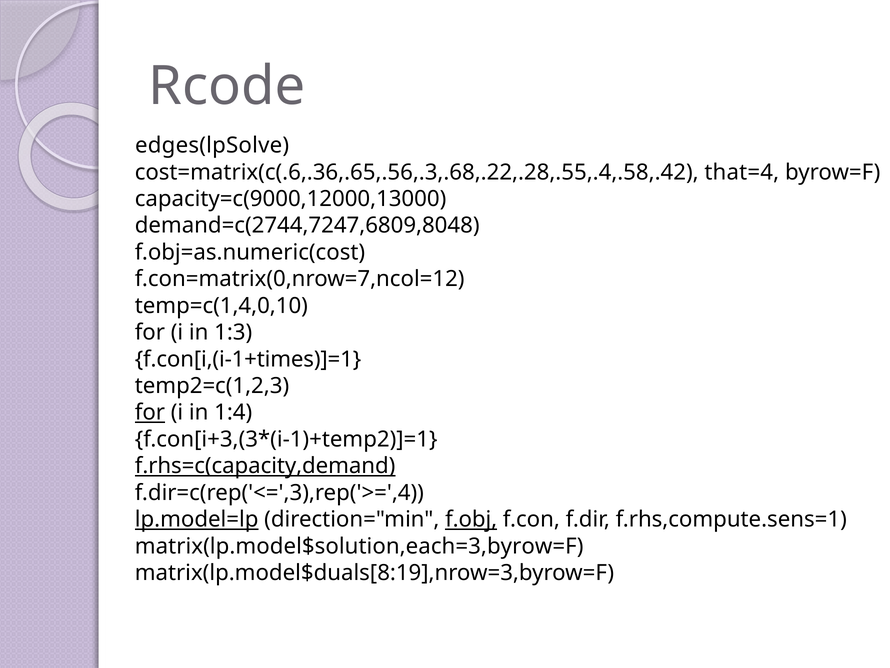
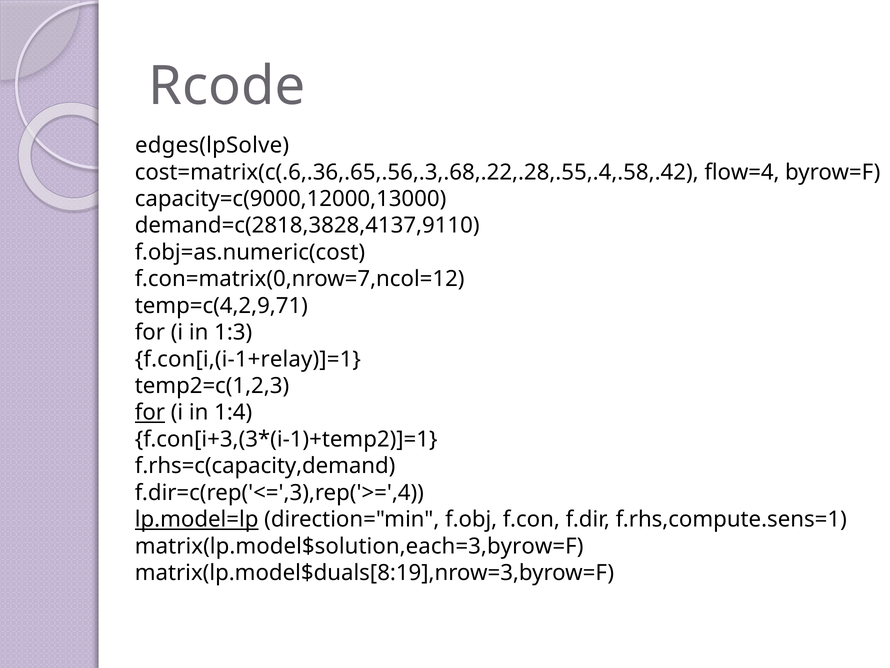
that=4: that=4 -> flow=4
demand=c(2744,7247,6809,8048: demand=c(2744,7247,6809,8048 -> demand=c(2818,3828,4137,9110
temp=c(1,4,0,10: temp=c(1,4,0,10 -> temp=c(4,2,9,71
f.con[i,(i-1+times)]=1: f.con[i,(i-1+times)]=1 -> f.con[i,(i-1+relay)]=1
f.rhs=c(capacity,demand underline: present -> none
f.obj underline: present -> none
